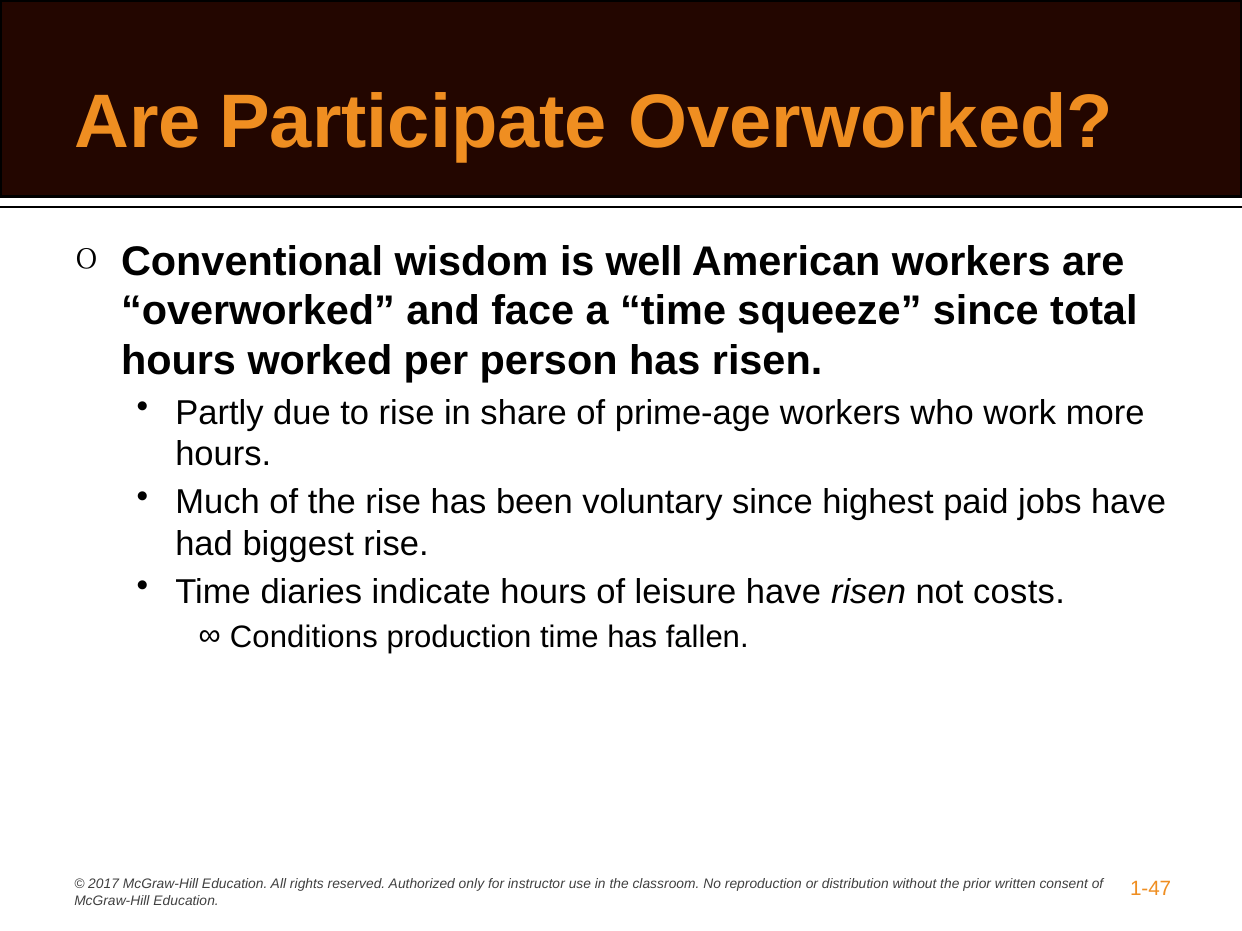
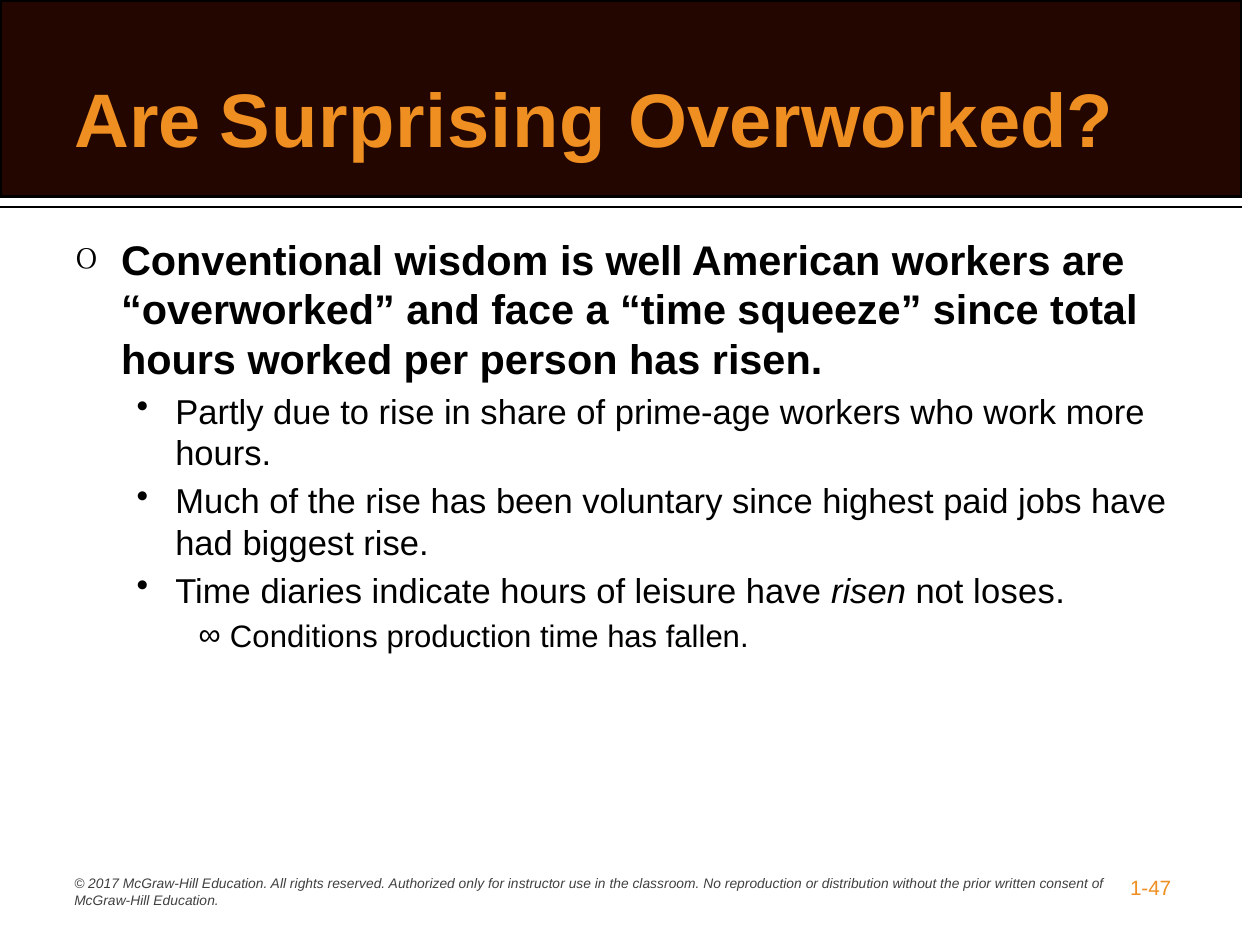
Participate: Participate -> Surprising
costs: costs -> loses
